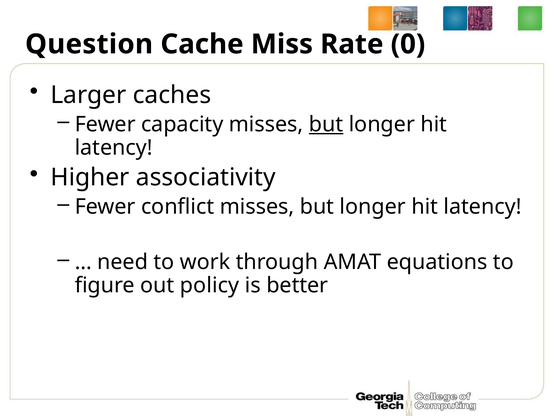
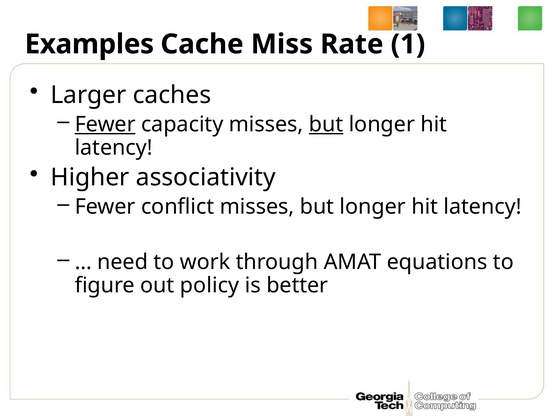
Question: Question -> Examples
0: 0 -> 1
Fewer at (105, 124) underline: none -> present
